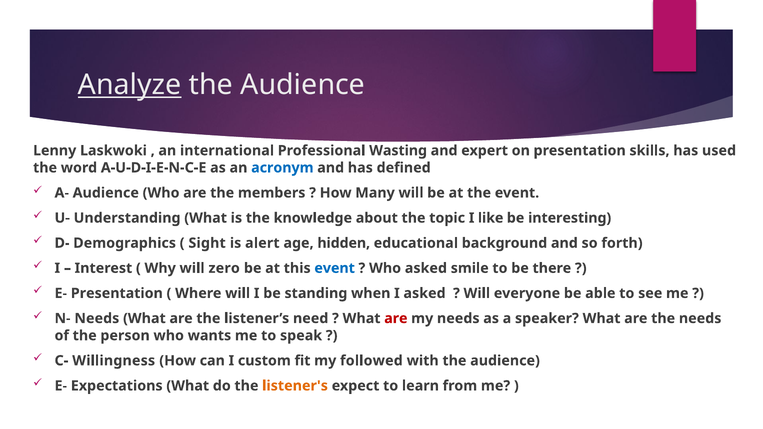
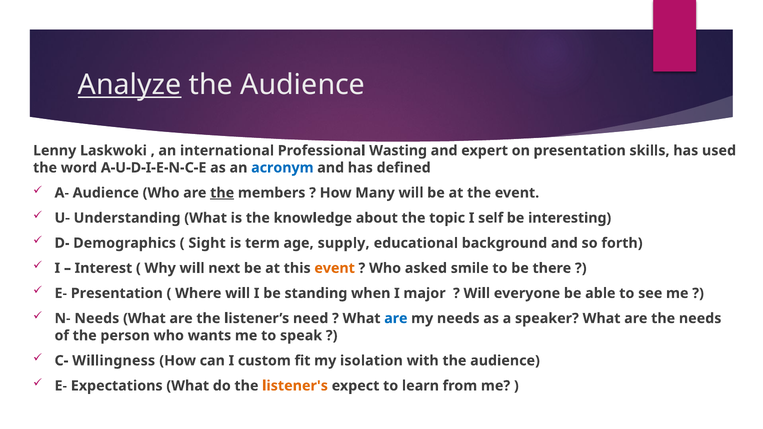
the at (222, 193) underline: none -> present
like: like -> self
alert: alert -> term
hidden: hidden -> supply
zero: zero -> next
event at (335, 268) colour: blue -> orange
I asked: asked -> major
are at (396, 319) colour: red -> blue
followed: followed -> isolation
